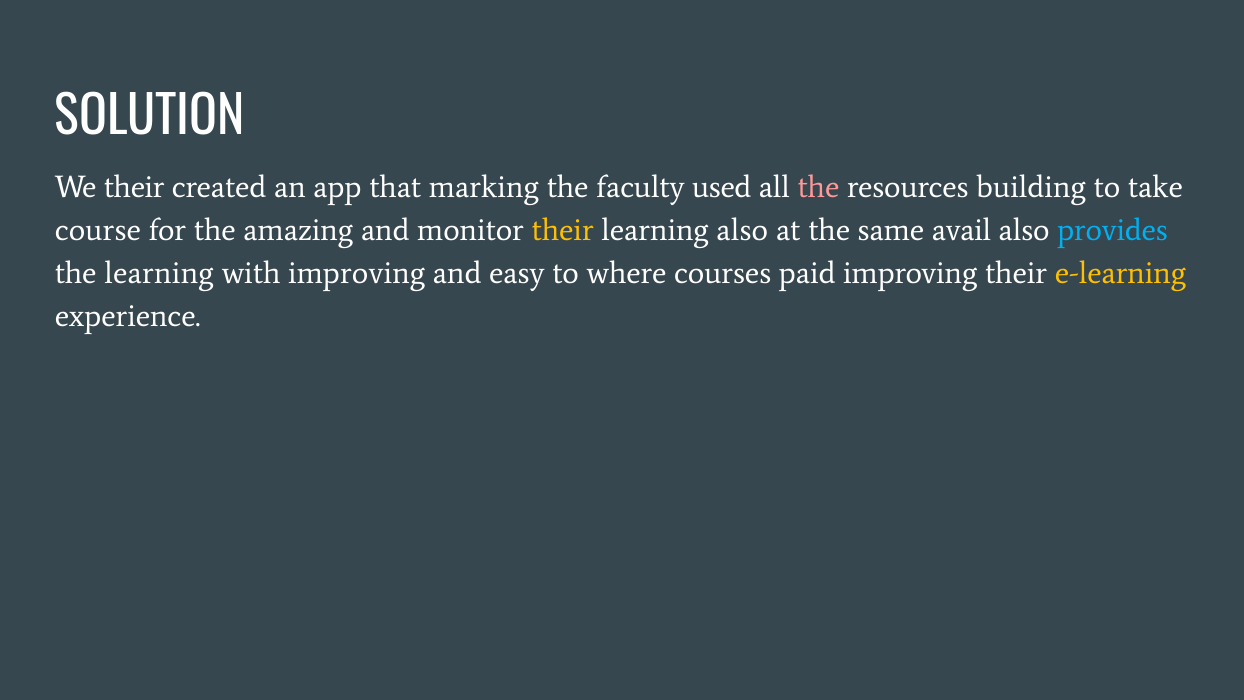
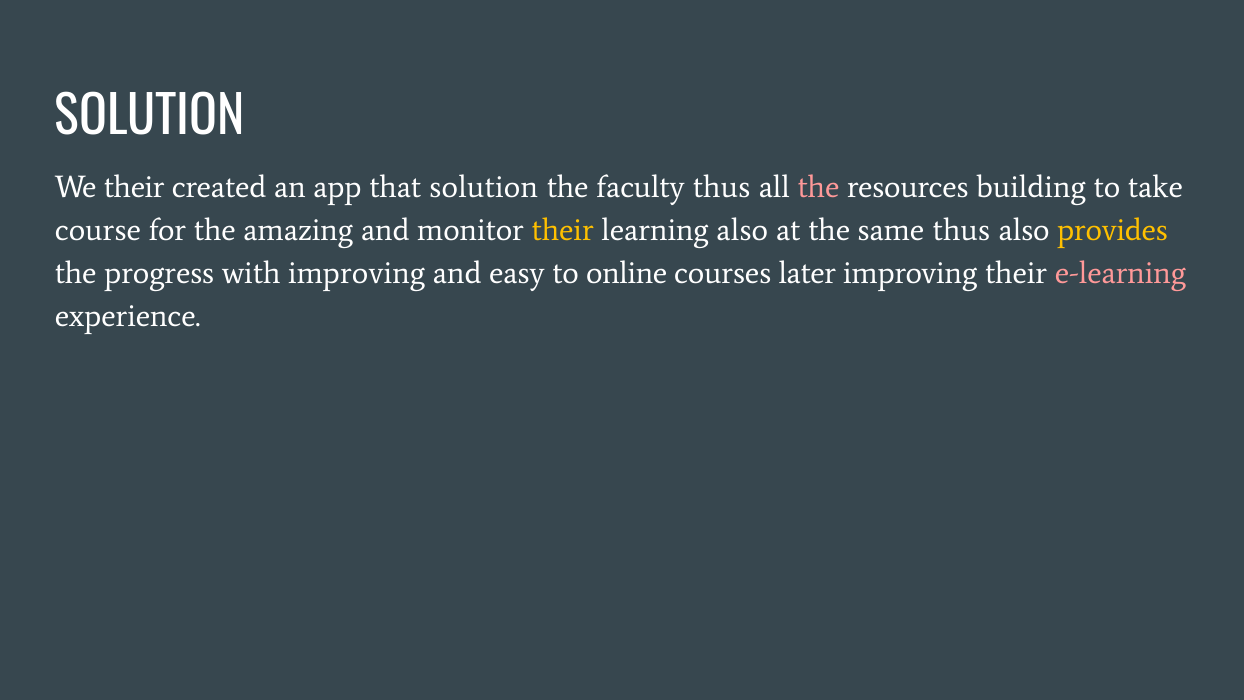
that marking: marking -> solution
faculty used: used -> thus
same avail: avail -> thus
provides colour: light blue -> yellow
the learning: learning -> progress
where: where -> online
paid: paid -> later
e-learning colour: yellow -> pink
